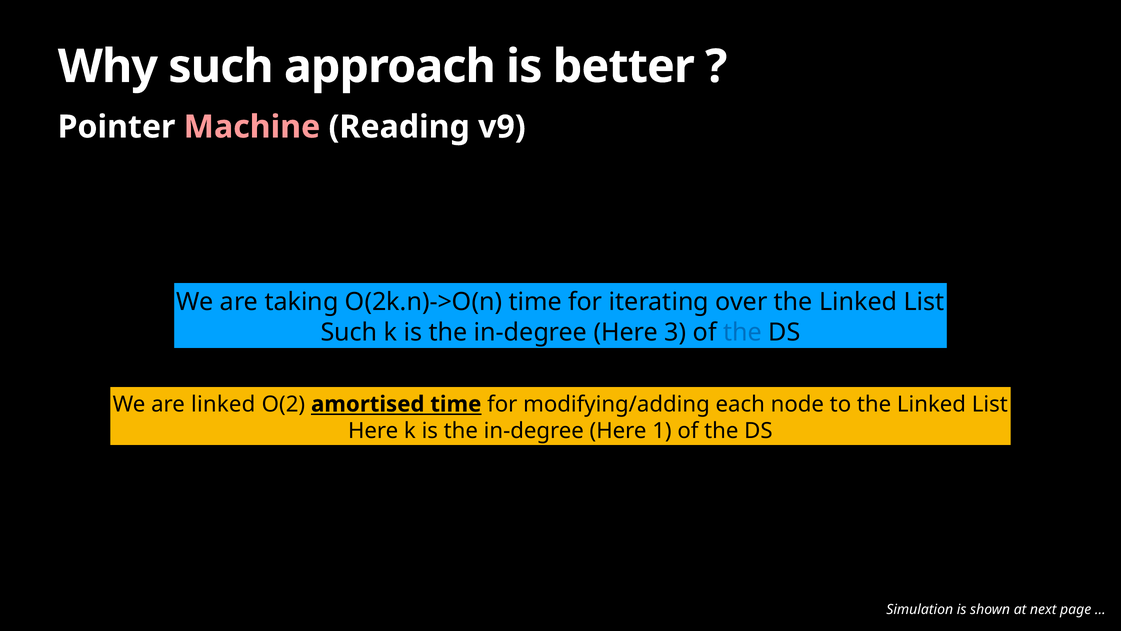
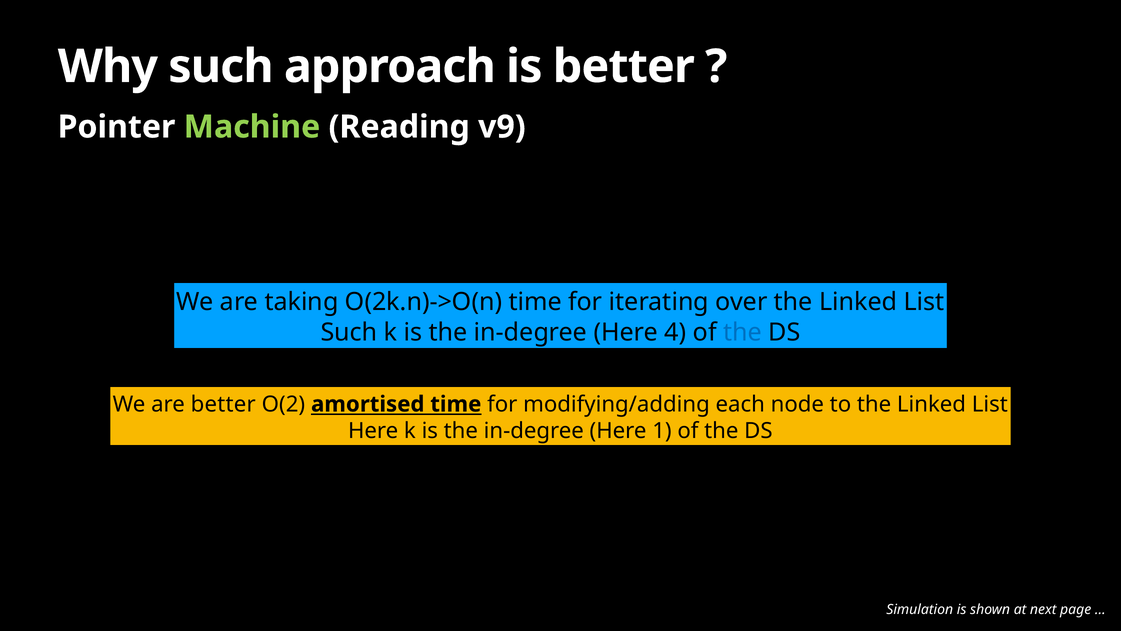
Machine colour: pink -> light green
3: 3 -> 4
are linked: linked -> better
